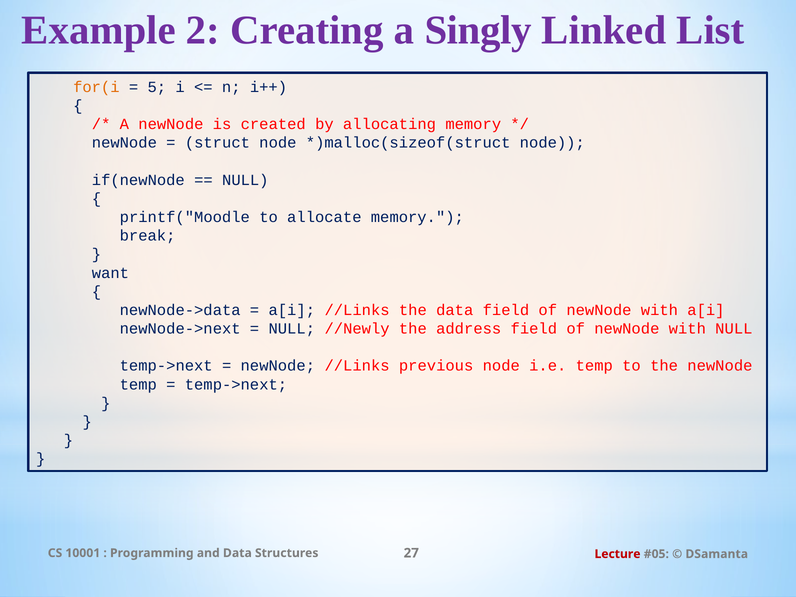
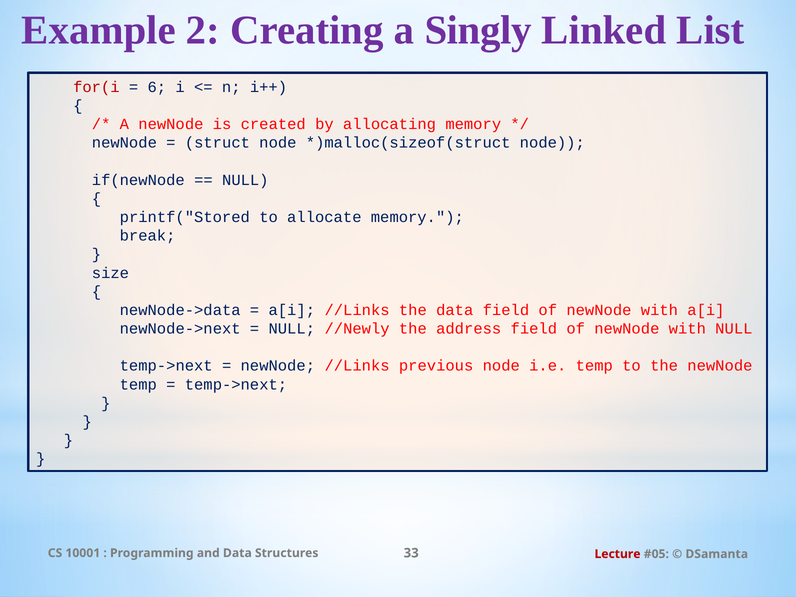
for(i colour: orange -> red
5: 5 -> 6
printf("Moodle: printf("Moodle -> printf("Stored
want: want -> size
27: 27 -> 33
